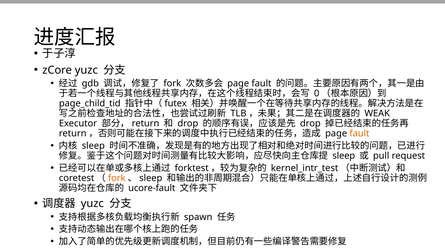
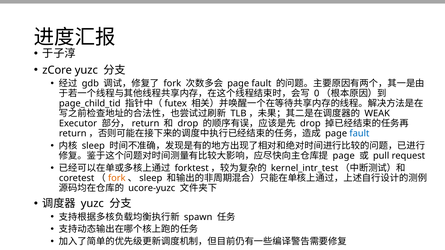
fault at (359, 134) colour: orange -> blue
sleep at (344, 156): sleep -> page
ucore-fault: ucore-fault -> ucore-yuzc
